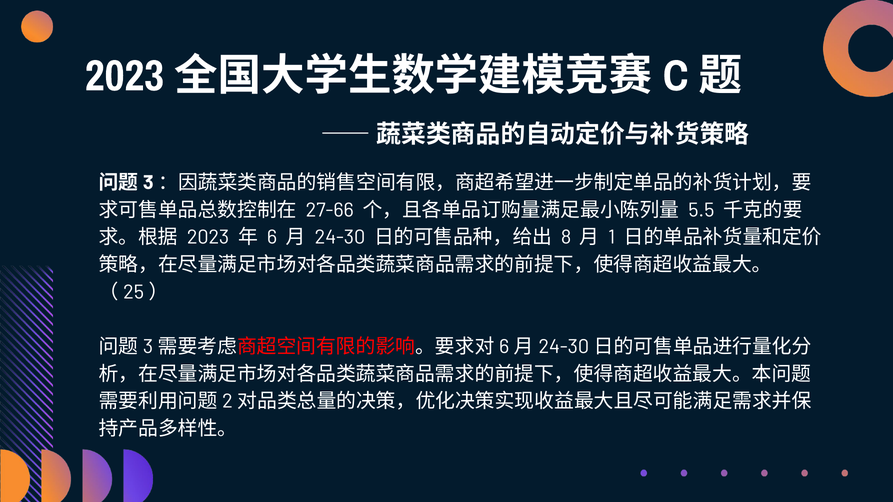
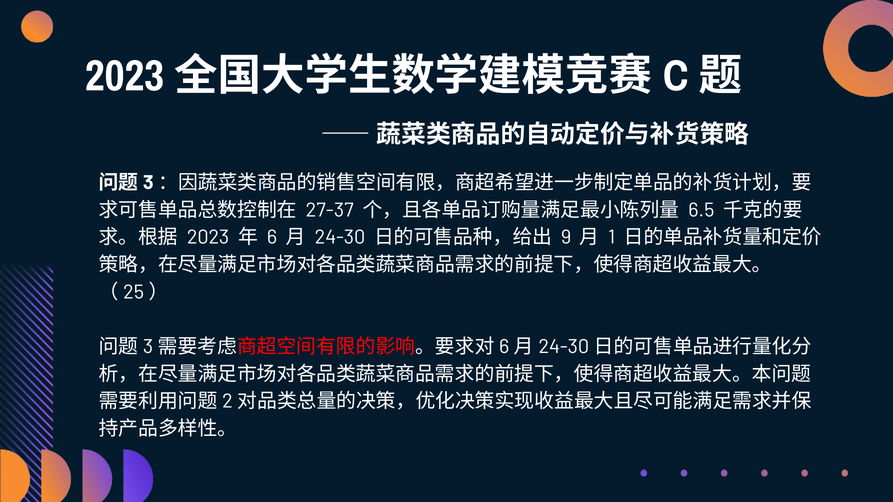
27-66: 27-66 -> 27-37
5.5: 5.5 -> 6.5
8: 8 -> 9
